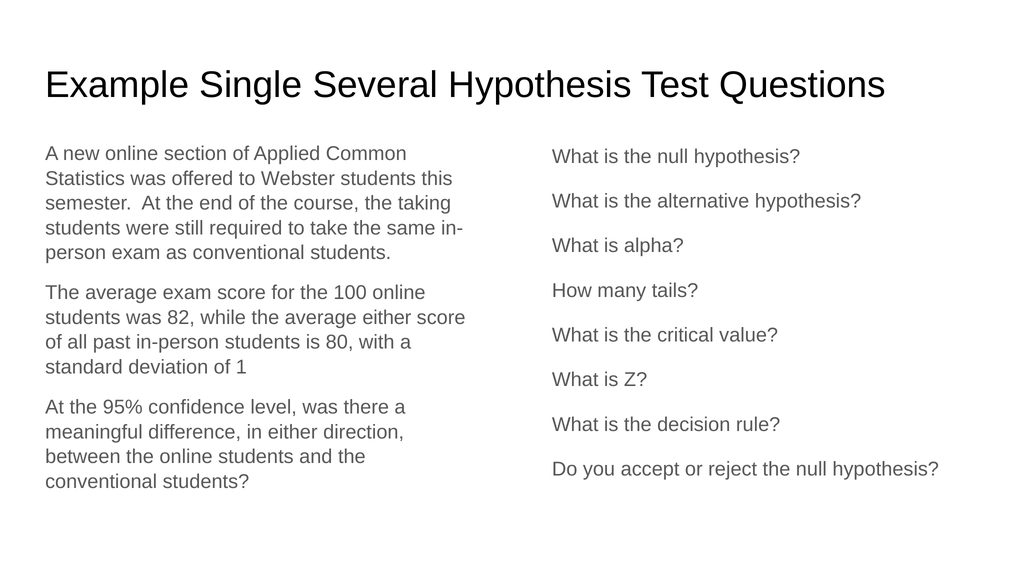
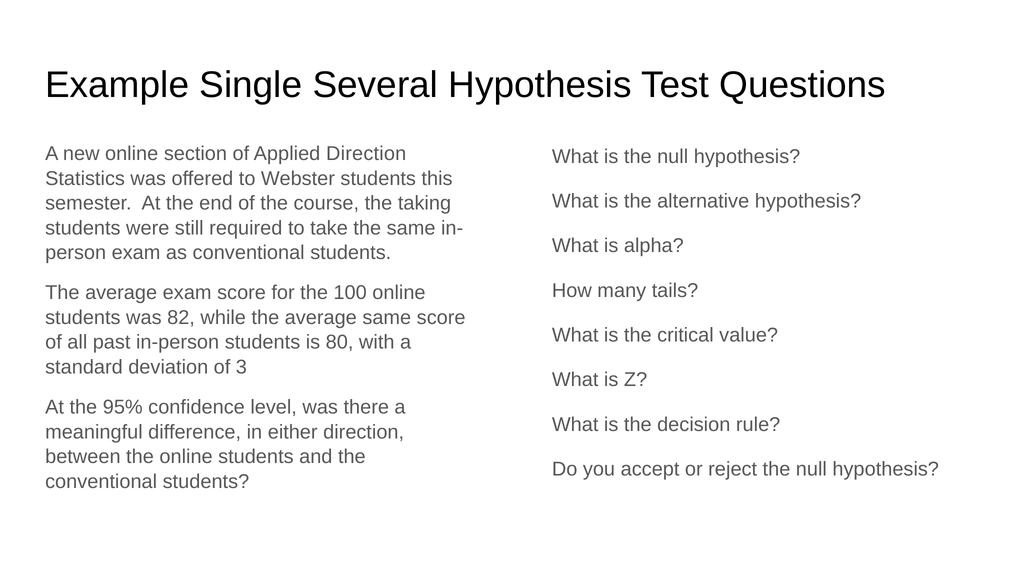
Applied Common: Common -> Direction
average either: either -> same
1: 1 -> 3
